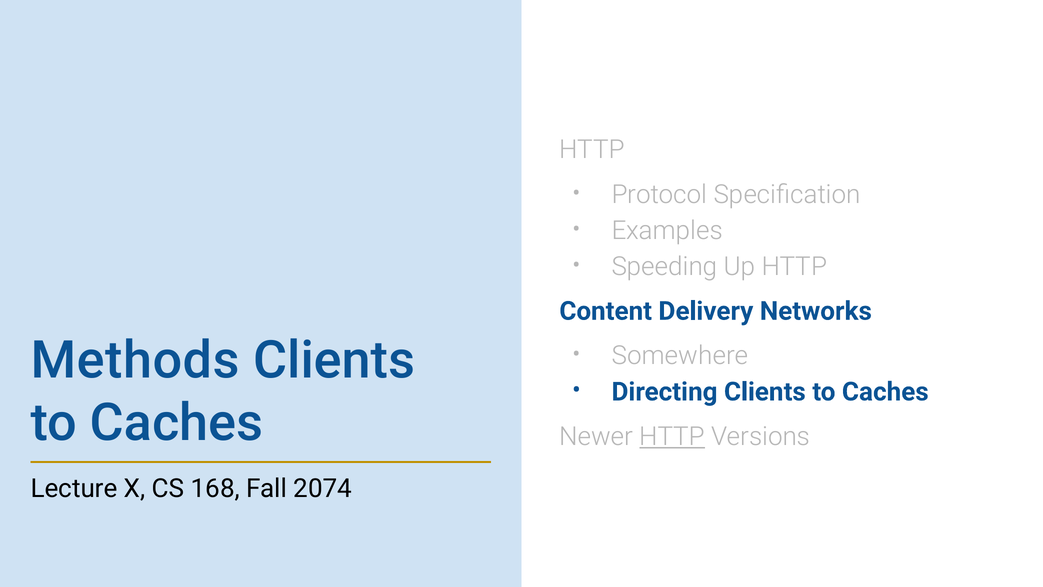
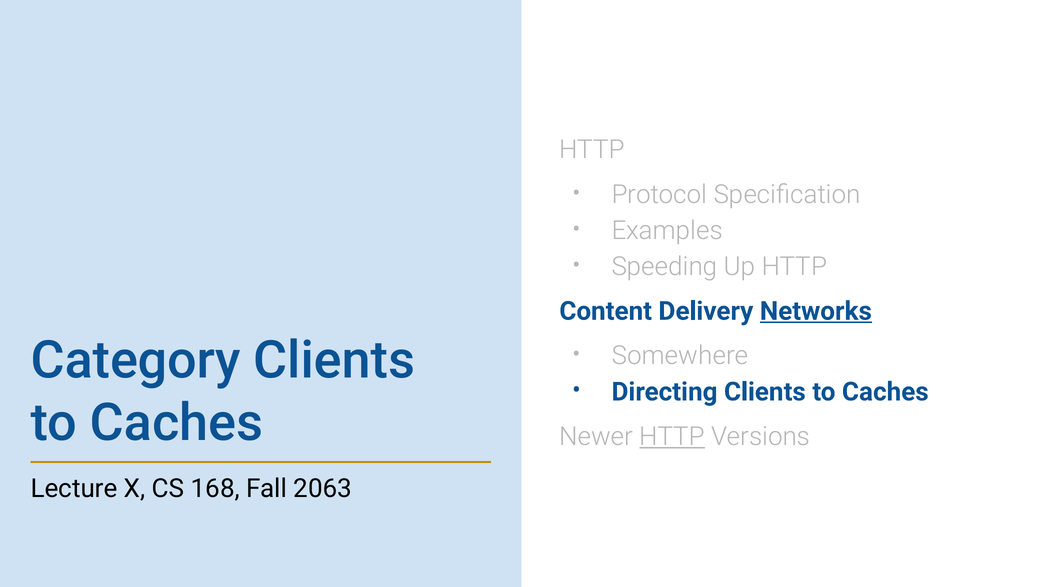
Networks underline: none -> present
Methods: Methods -> Category
2074: 2074 -> 2063
